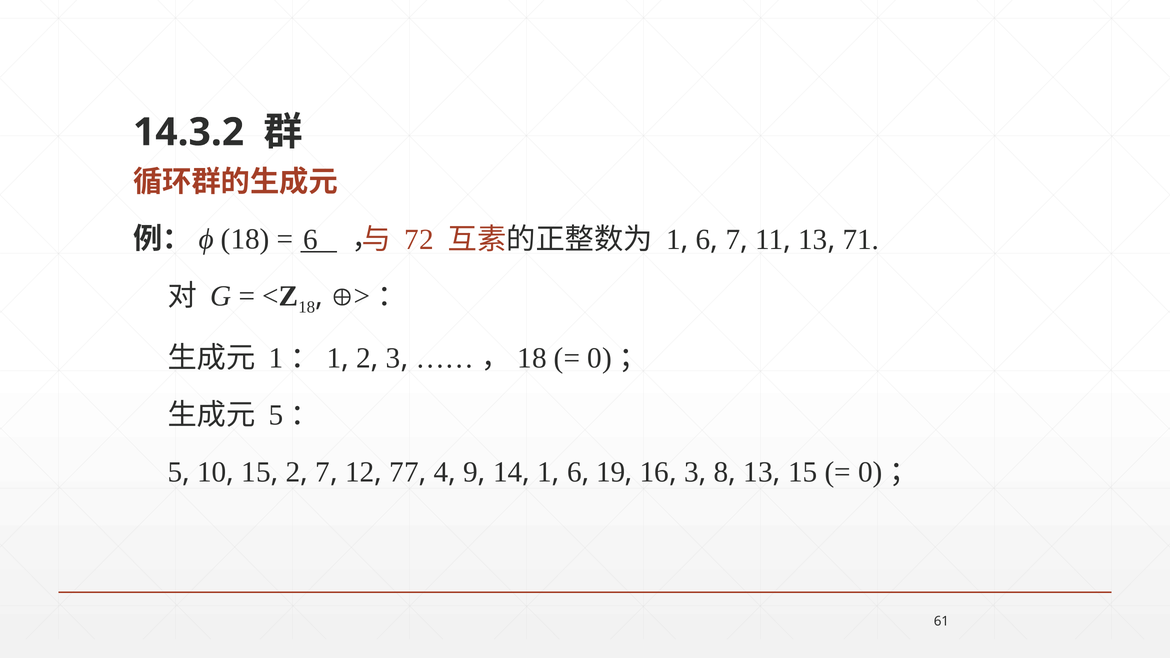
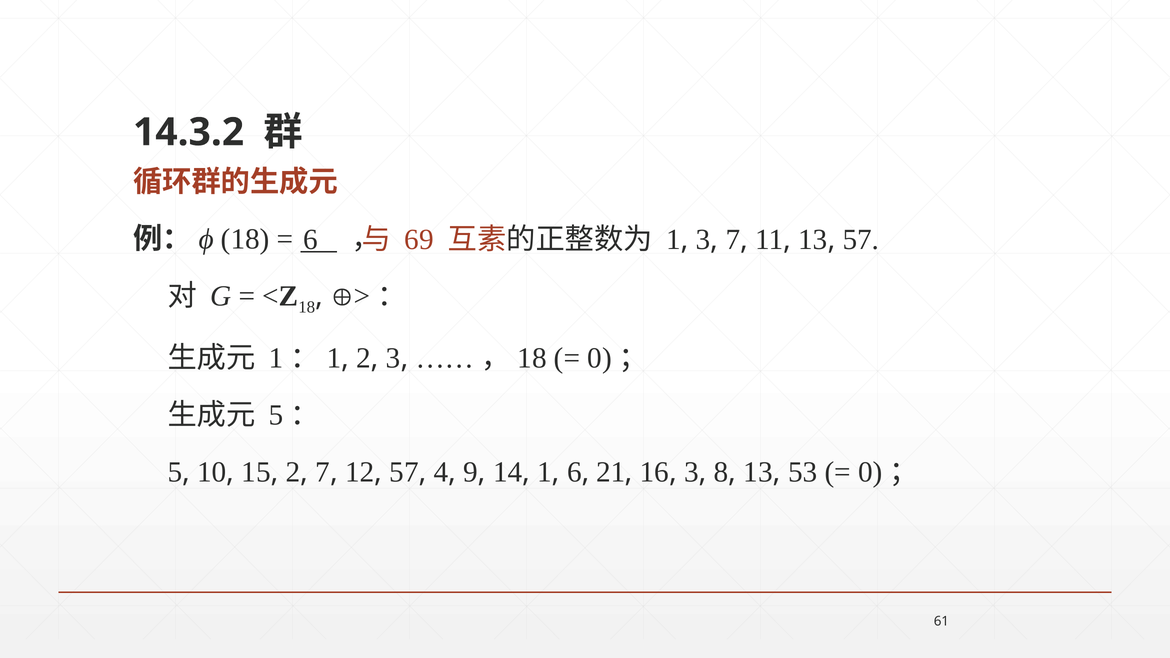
72: 72 -> 69
6 at (703, 240): 6 -> 3
71 at (861, 240): 71 -> 57
77 at (404, 472): 77 -> 57
19: 19 -> 21
15 at (803, 472): 15 -> 53
